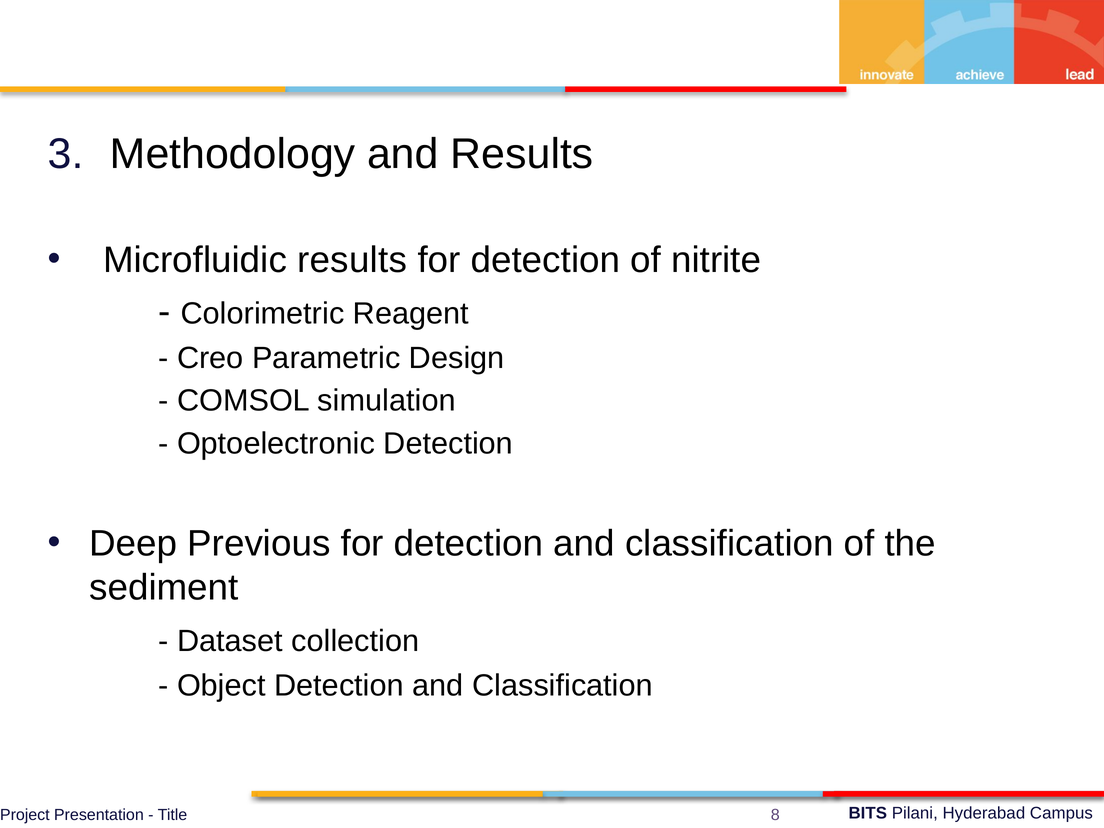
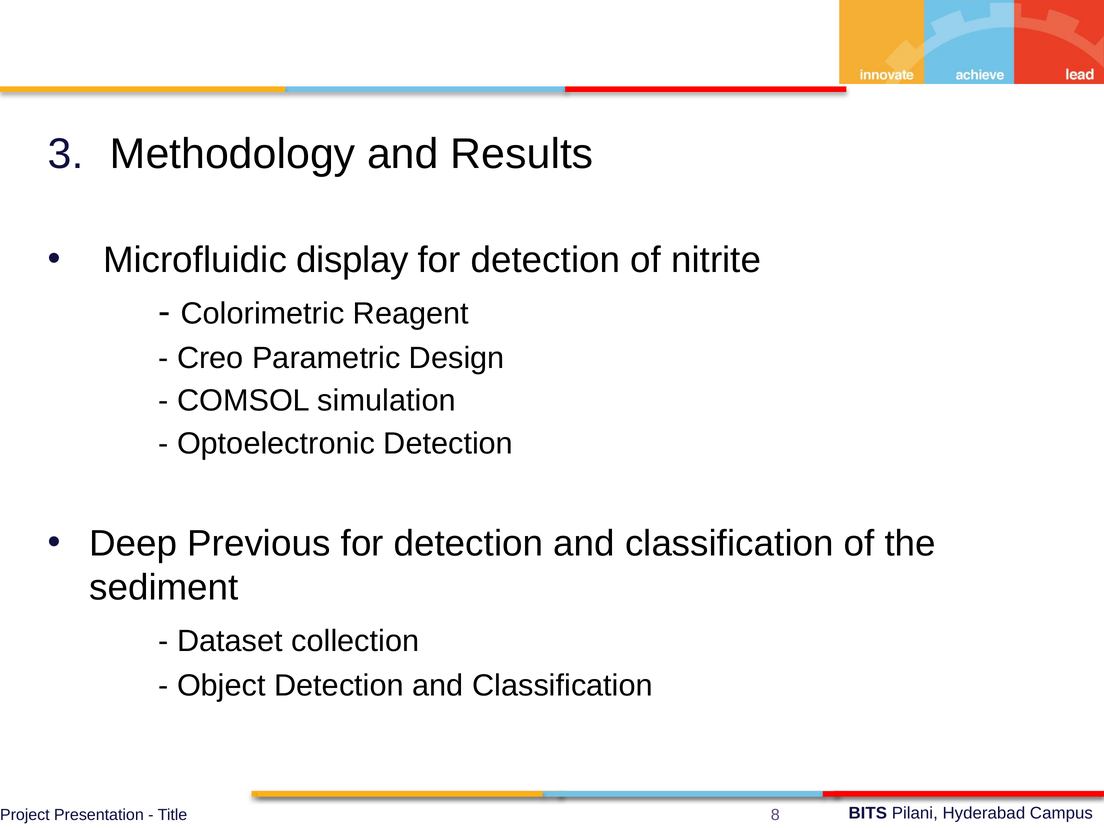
Microfluidic results: results -> display
